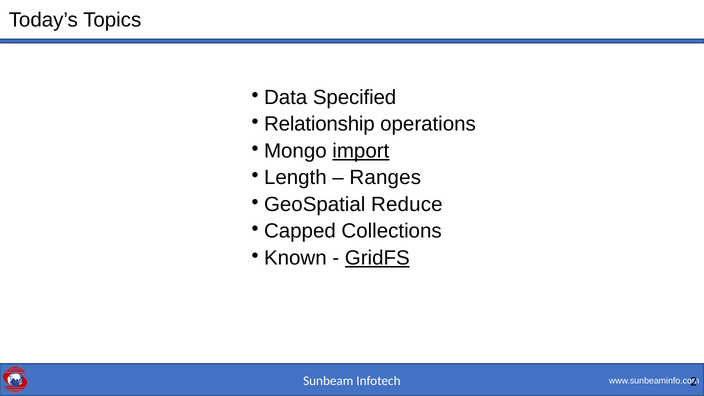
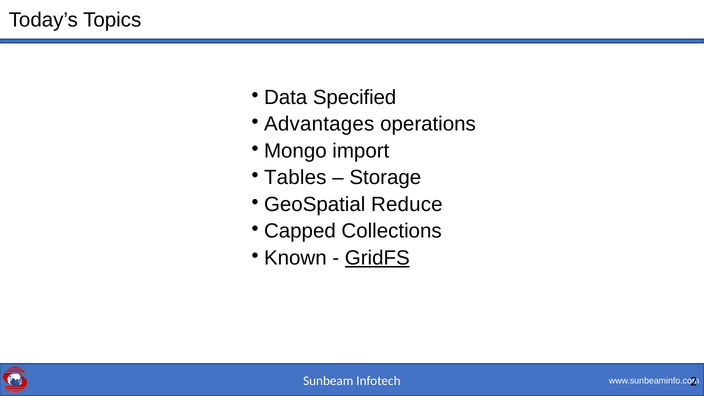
Relationship: Relationship -> Advantages
import underline: present -> none
Length: Length -> Tables
Ranges: Ranges -> Storage
